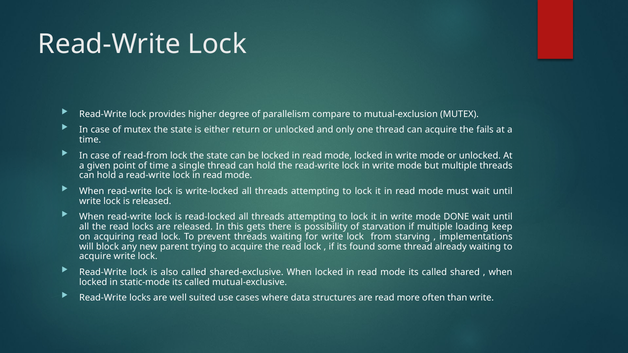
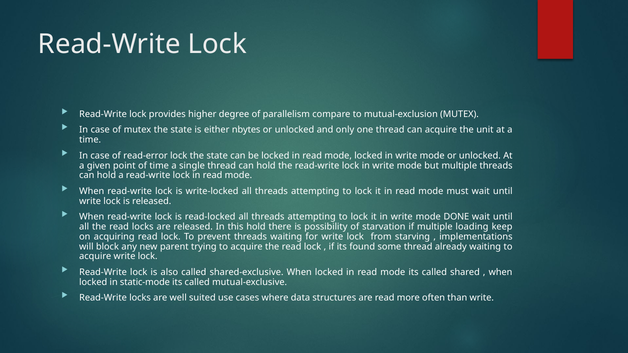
return: return -> nbytes
fails: fails -> unit
read-from: read-from -> read-error
this gets: gets -> hold
